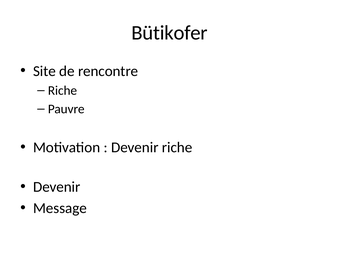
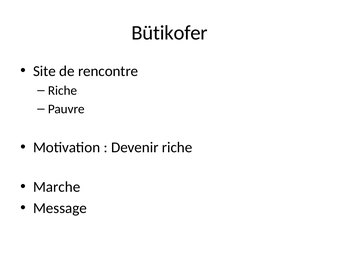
Devenir at (57, 187): Devenir -> Marche
